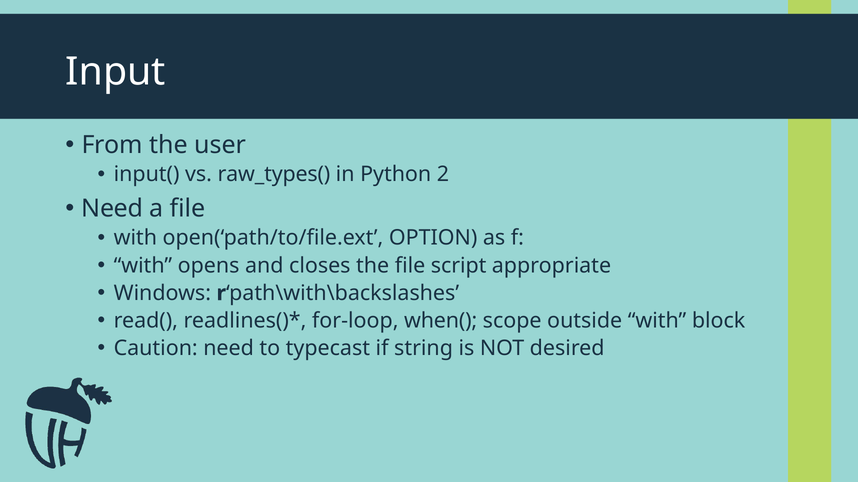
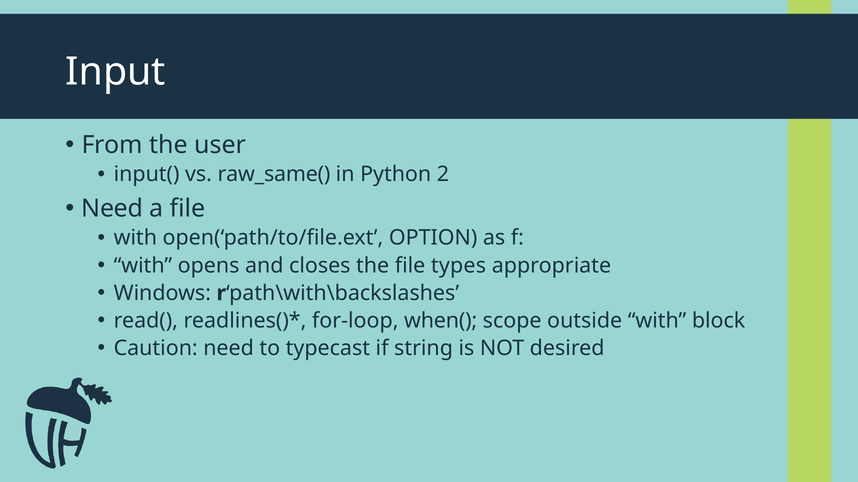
raw_types(: raw_types( -> raw_same(
script: script -> types
